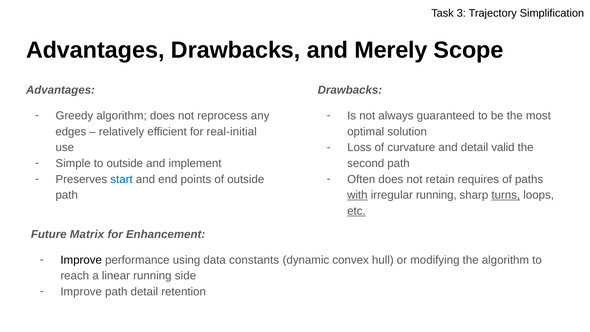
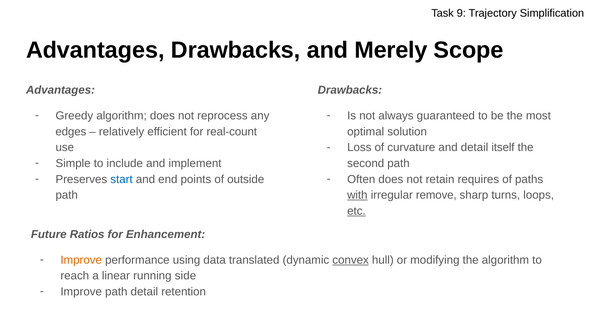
3: 3 -> 9
real-initial: real-initial -> real-count
valid: valid -> itself
to outside: outside -> include
irregular running: running -> remove
turns underline: present -> none
Matrix: Matrix -> Ratios
Improve at (81, 260) colour: black -> orange
constants: constants -> translated
convex underline: none -> present
